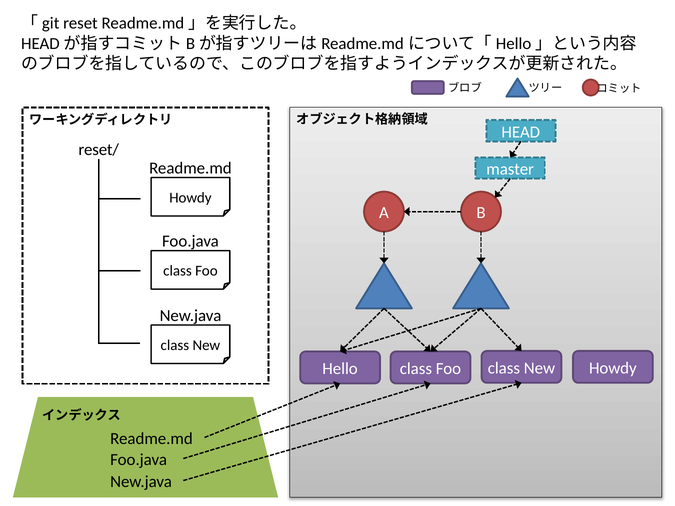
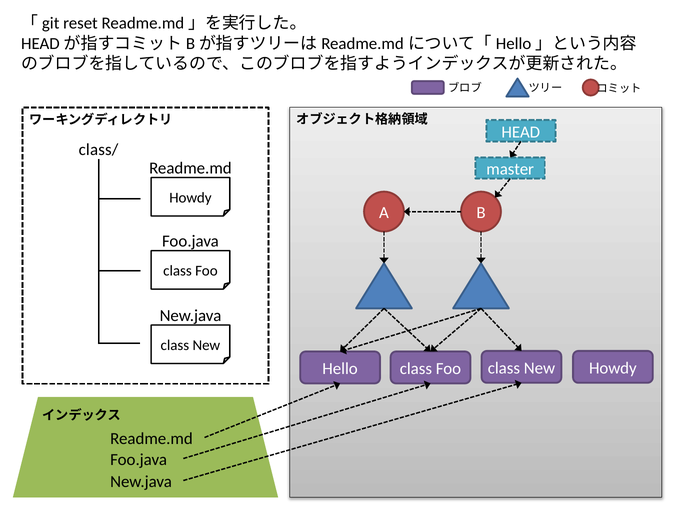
reset/: reset/ -> class/
